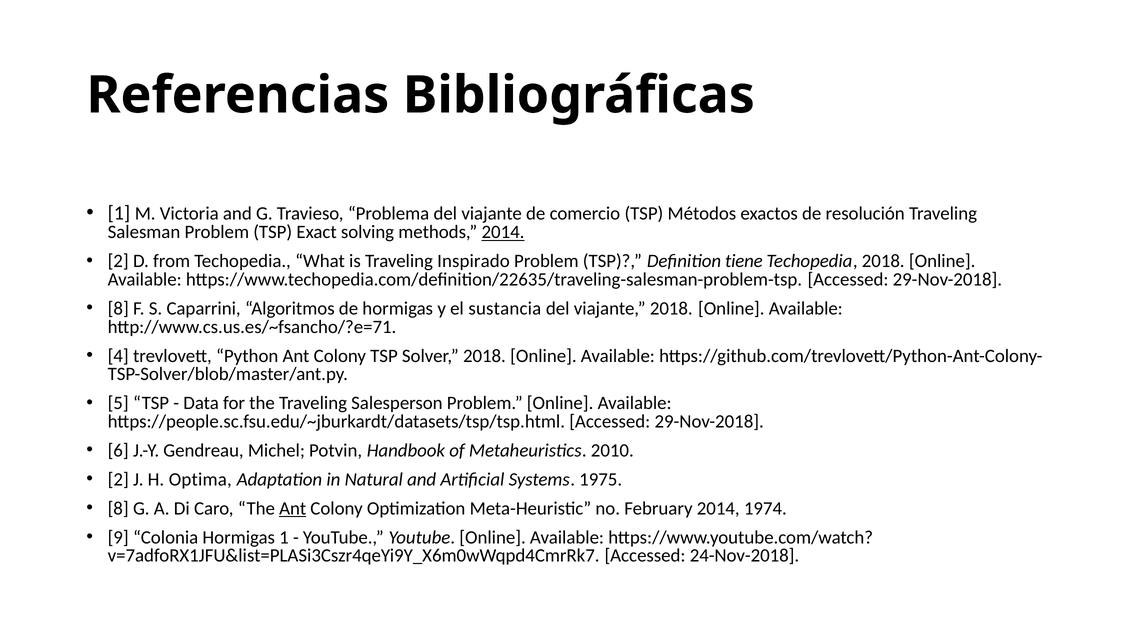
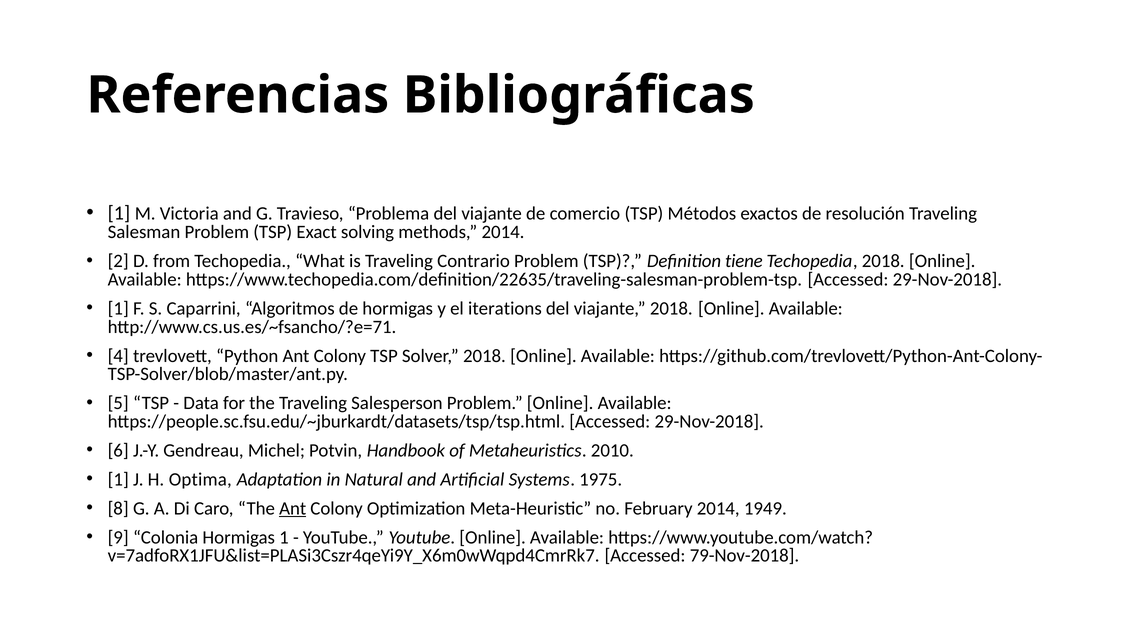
2014 at (503, 232) underline: present -> none
Inspirado: Inspirado -> Contrario
8 at (118, 308): 8 -> 1
sustancia: sustancia -> iterations
2 at (118, 479): 2 -> 1
1974: 1974 -> 1949
24-Nov-2018: 24-Nov-2018 -> 79-Nov-2018
